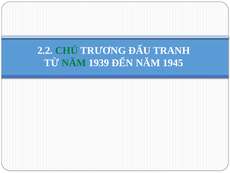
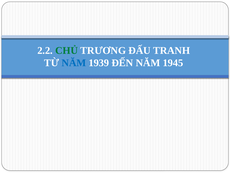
NĂM at (74, 63) colour: green -> blue
